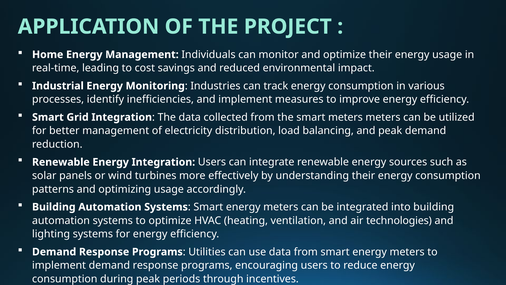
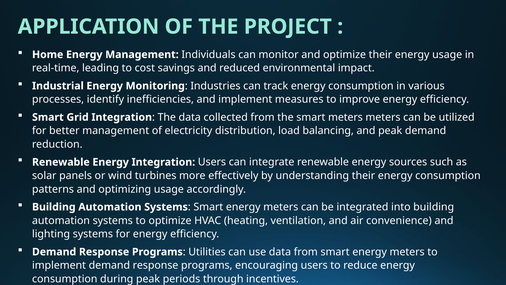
technologies: technologies -> convenience
